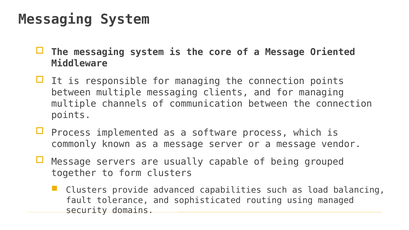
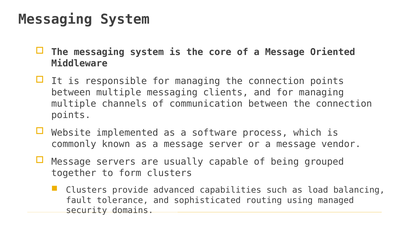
Process at (71, 133): Process -> Website
